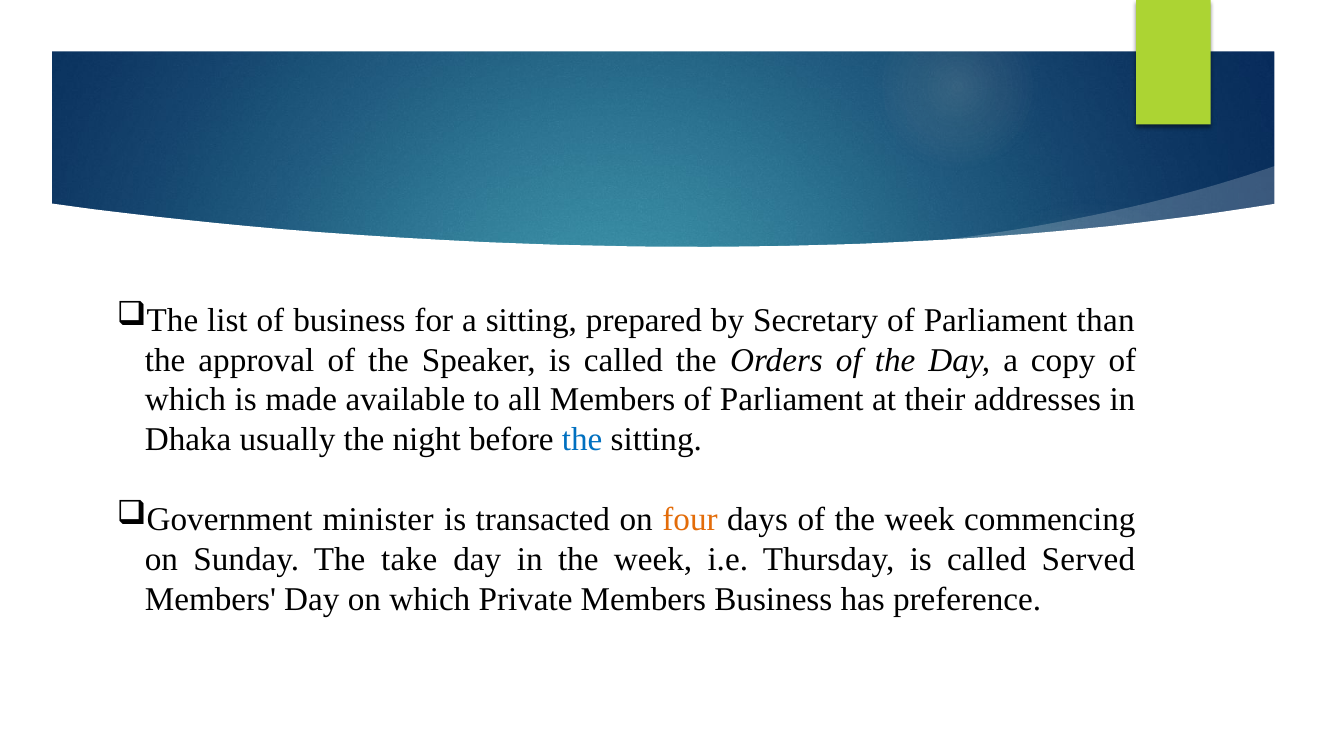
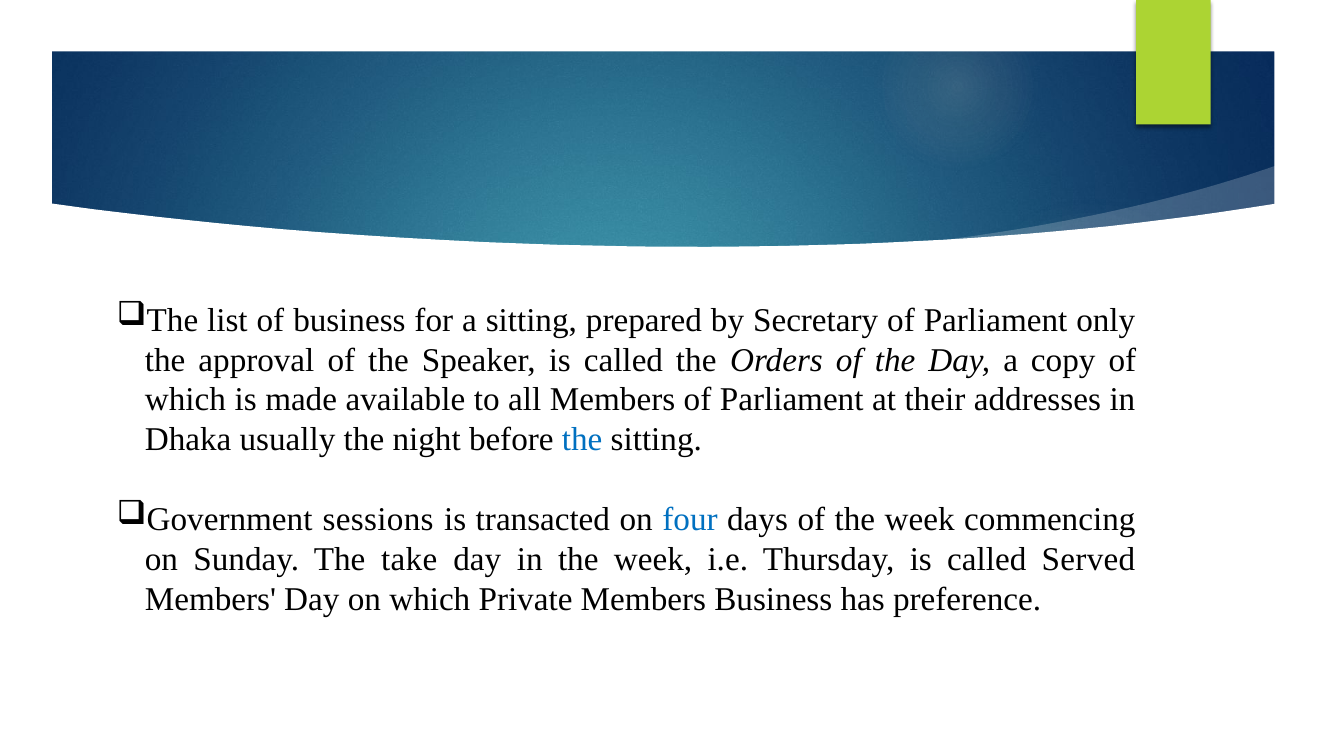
than: than -> only
minister: minister -> sessions
four colour: orange -> blue
